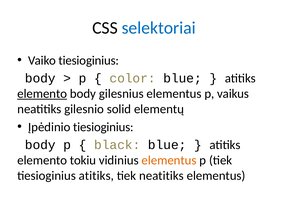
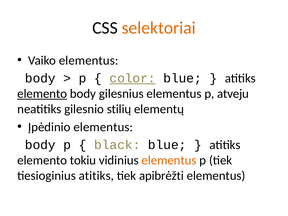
selektoriai colour: blue -> orange
Vaiko tiesioginius: tiesioginius -> elementus
color underline: none -> present
vaikus: vaikus -> atveju
solid: solid -> stilių
Įpėdinio tiesioginius: tiesioginius -> elementus
tiek neatitiks: neatitiks -> apibrėžti
